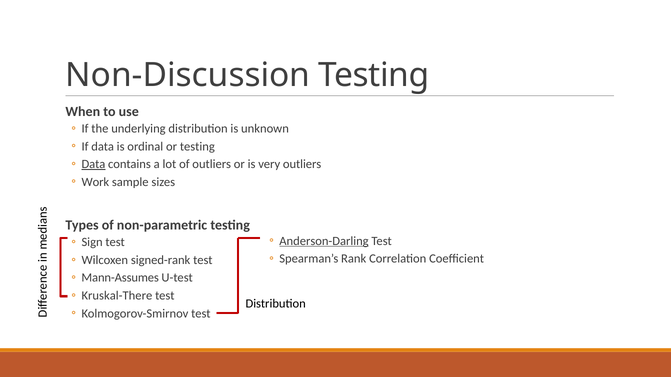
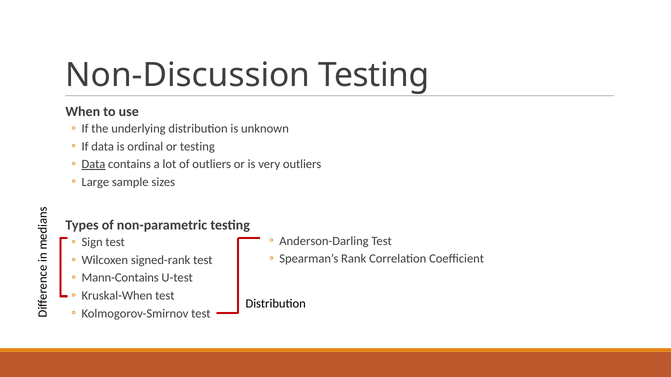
Work: Work -> Large
Anderson-Darling underline: present -> none
Mann-Assumes: Mann-Assumes -> Mann-Contains
Kruskal-There: Kruskal-There -> Kruskal-When
